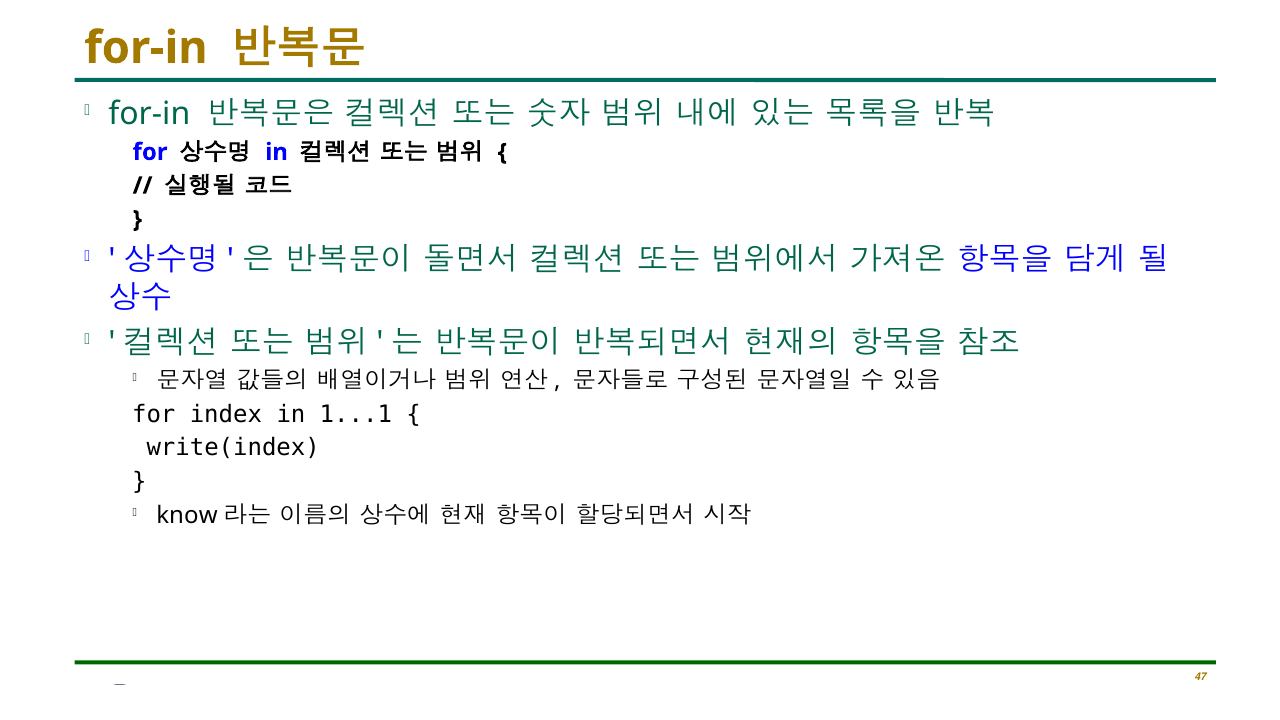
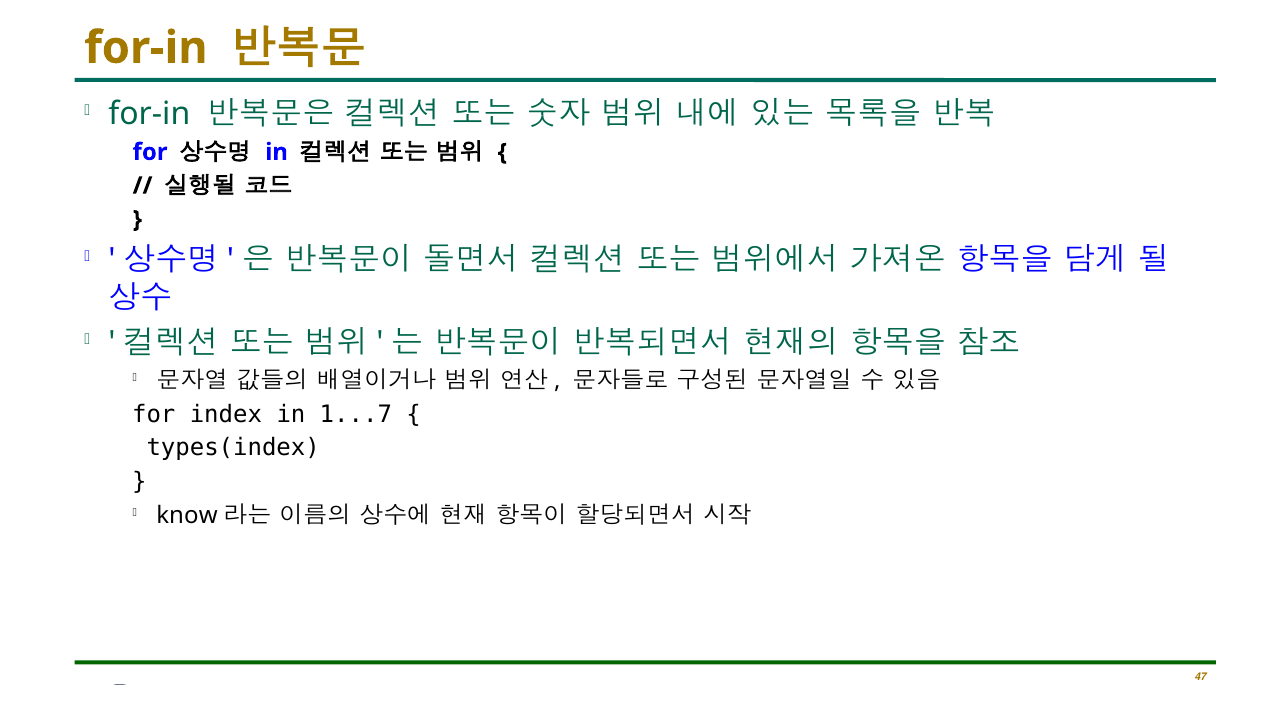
1...1: 1...1 -> 1...7
write(index: write(index -> types(index
